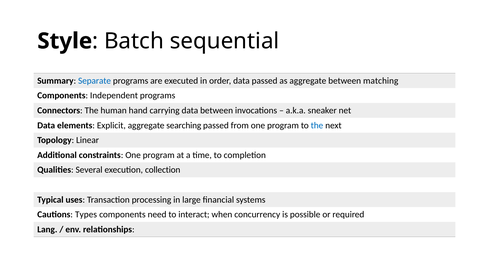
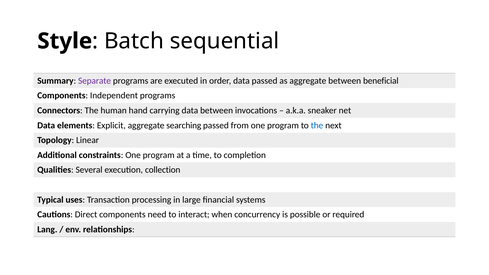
Separate colour: blue -> purple
matching: matching -> beneficial
Types: Types -> Direct
